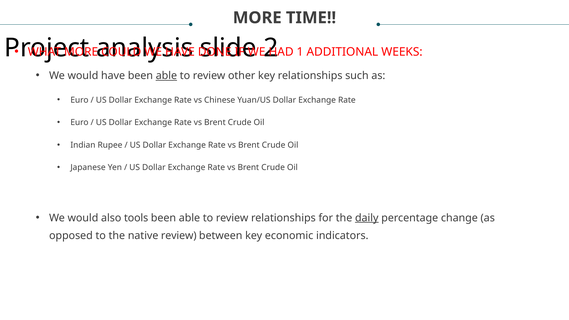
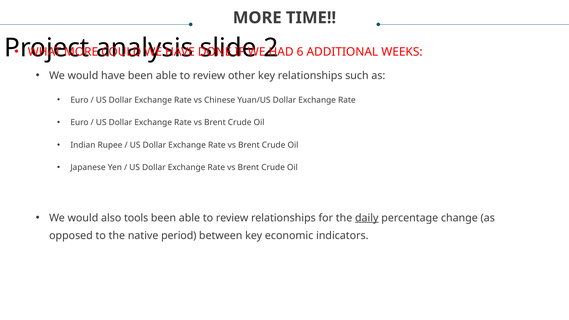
1: 1 -> 6
able at (166, 76) underline: present -> none
native review: review -> period
